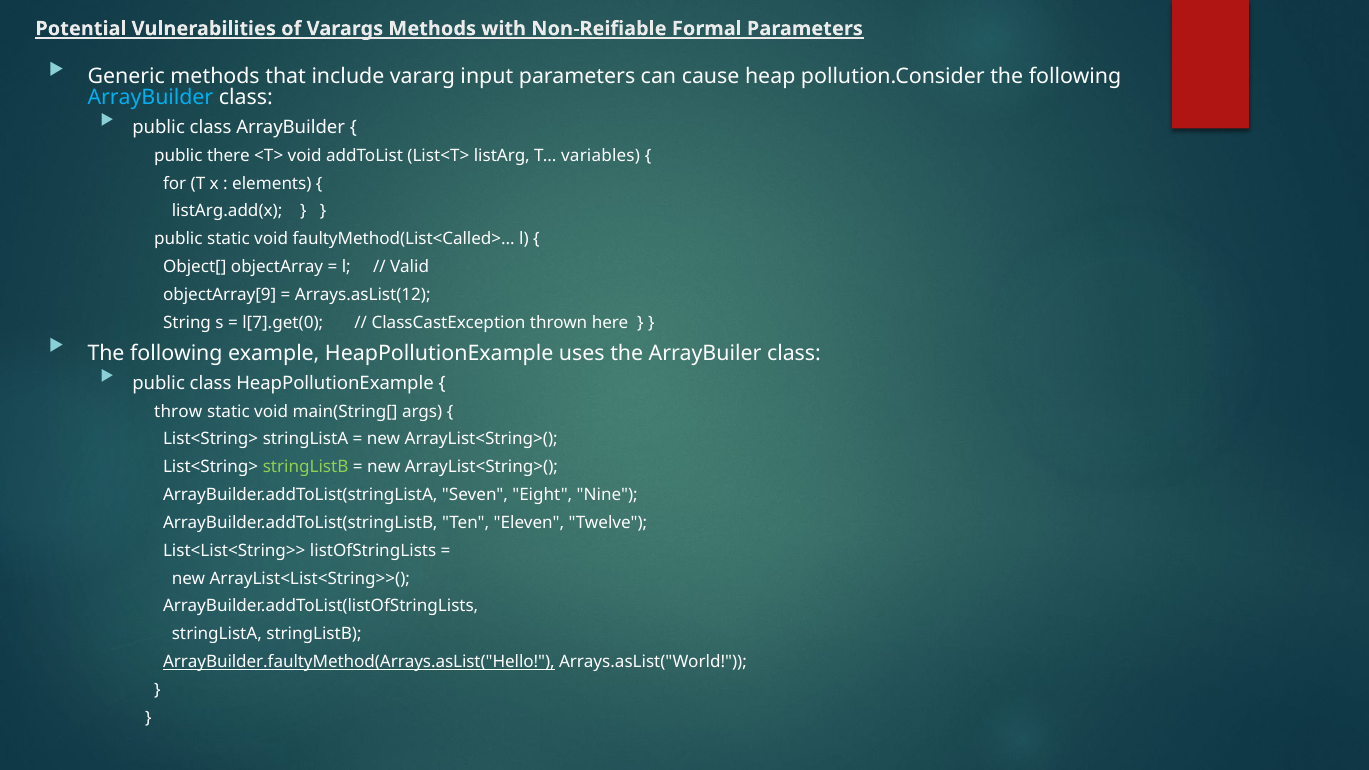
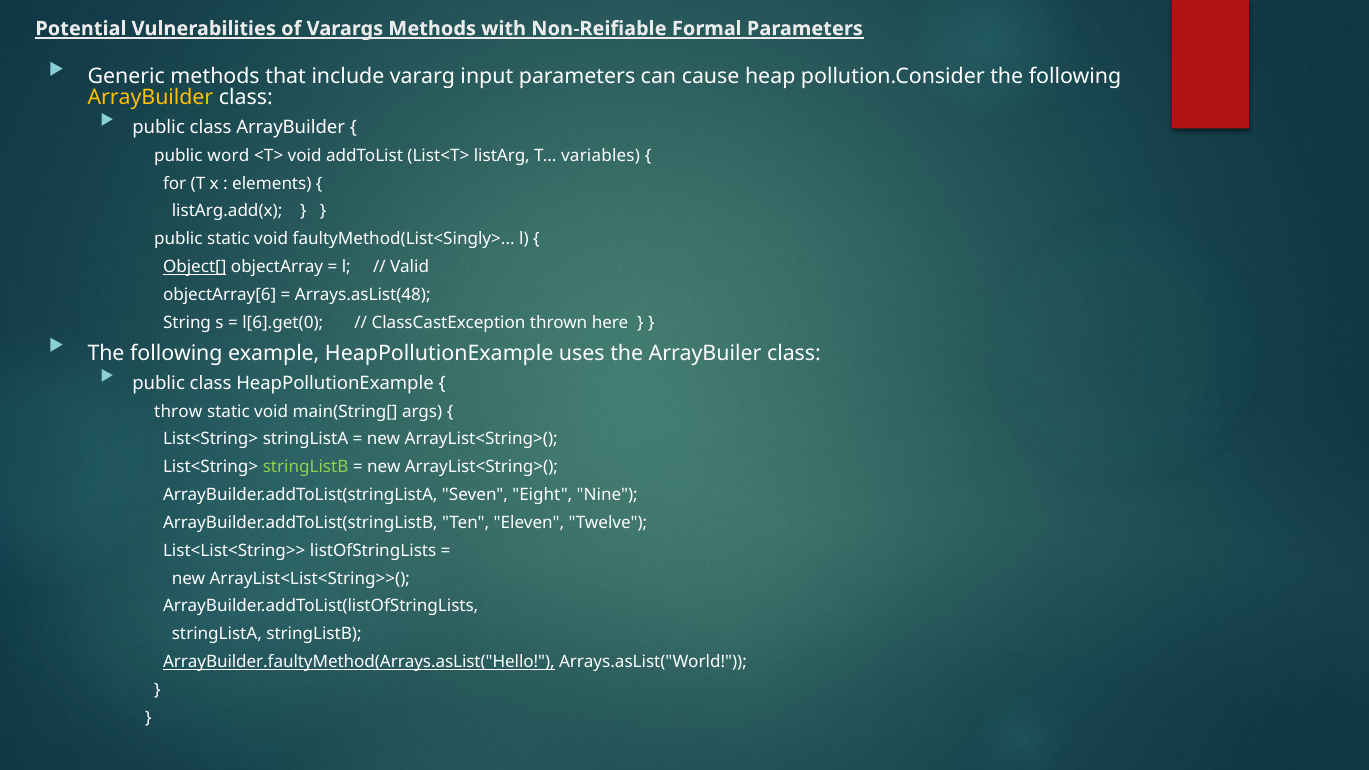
ArrayBuilder at (150, 97) colour: light blue -> yellow
there: there -> word
faultyMethod(List<Called>: faultyMethod(List<Called> -> faultyMethod(List<Singly>
Object[ underline: none -> present
objectArray[9: objectArray[9 -> objectArray[6
Arrays.asList(12: Arrays.asList(12 -> Arrays.asList(48
l[7].get(0: l[7].get(0 -> l[6].get(0
